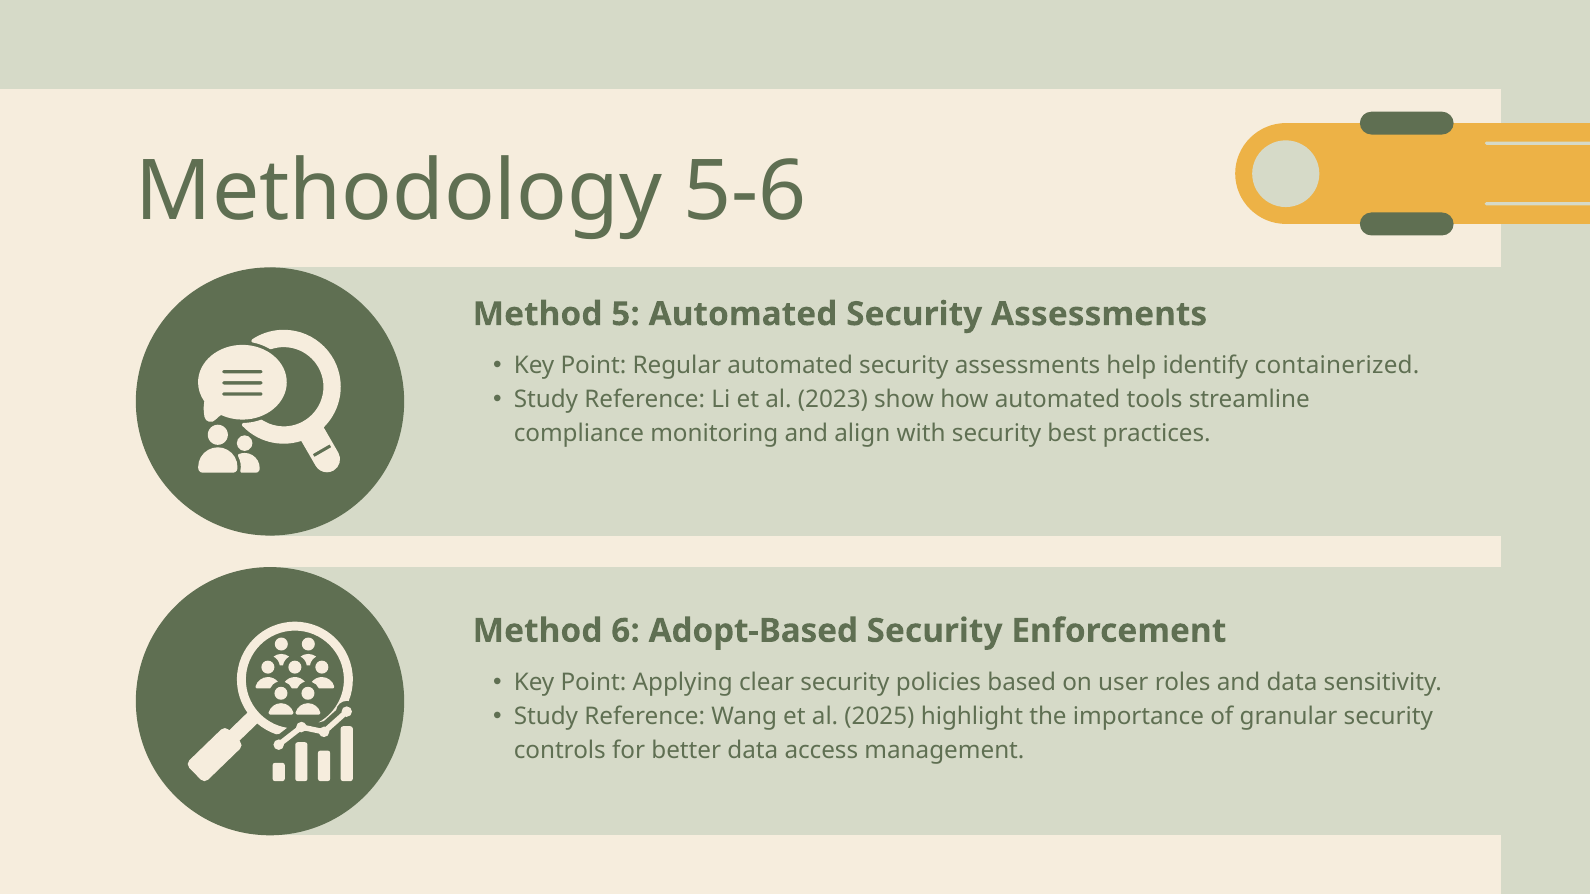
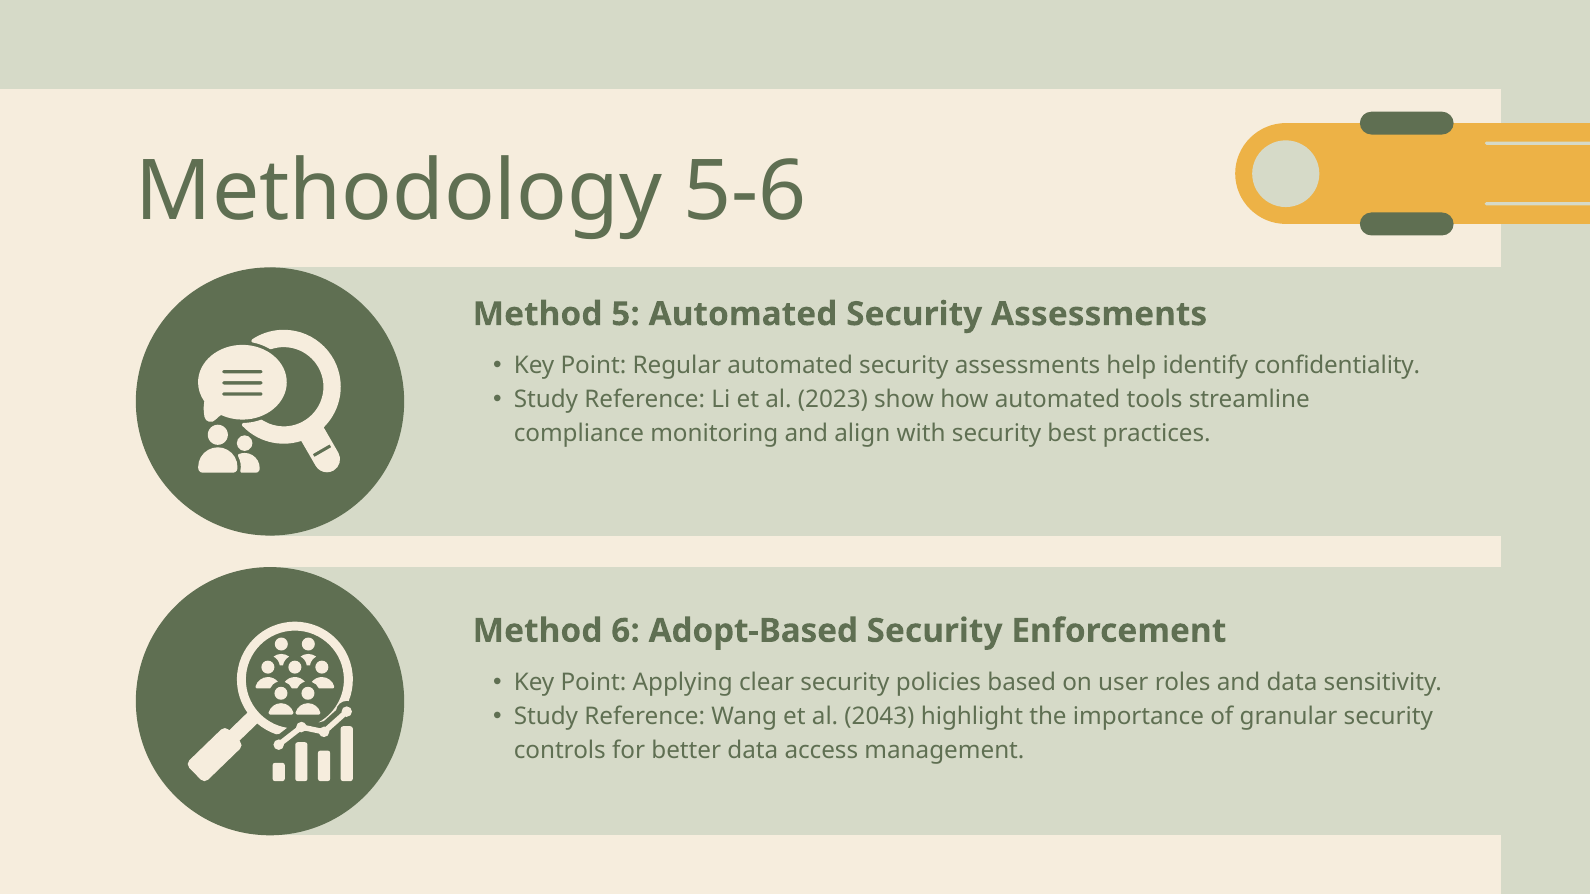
containerized: containerized -> confidentiality
2025: 2025 -> 2043
